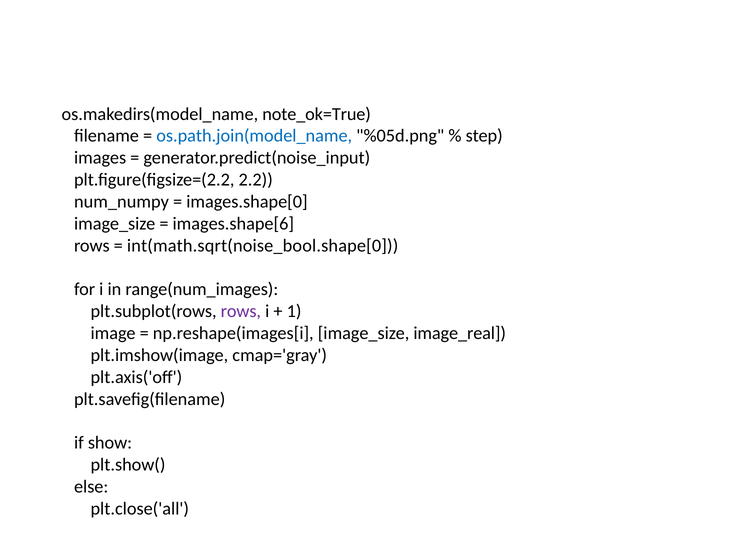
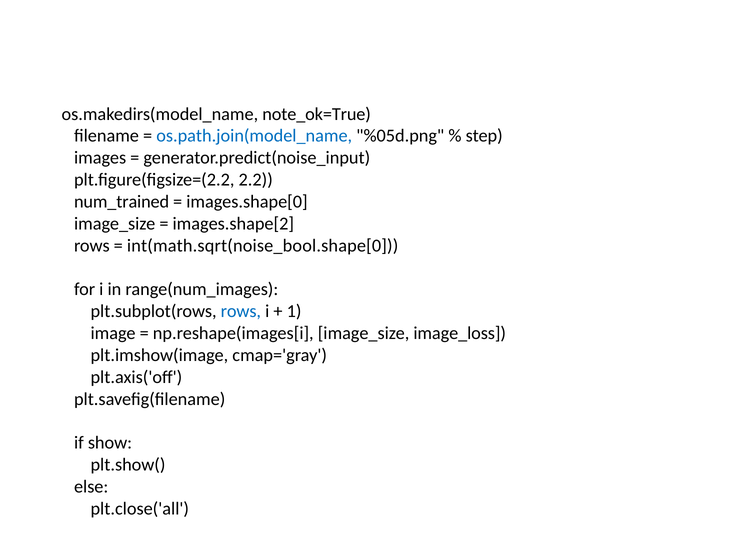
num_numpy: num_numpy -> num_trained
images.shape[6: images.shape[6 -> images.shape[2
rows at (241, 311) colour: purple -> blue
image_real: image_real -> image_loss
